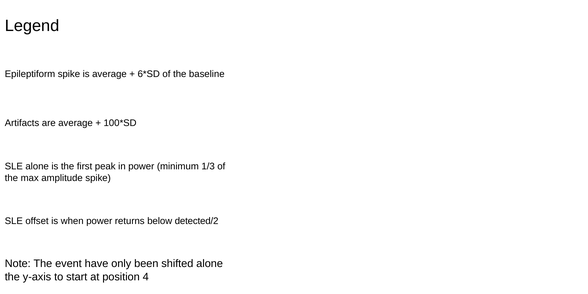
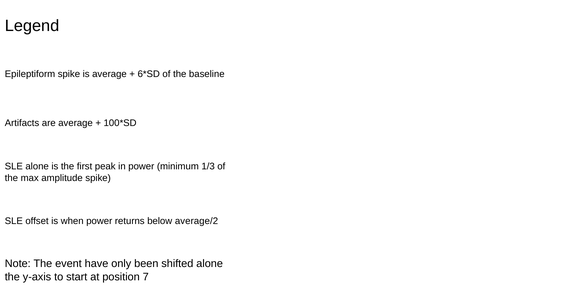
detected/2: detected/2 -> average/2
4: 4 -> 7
